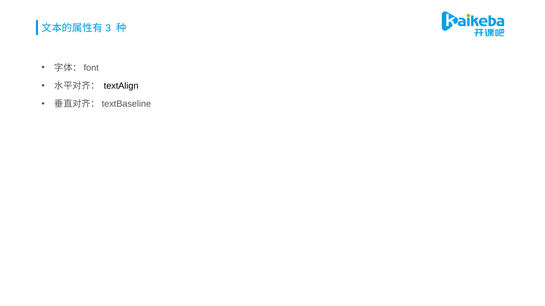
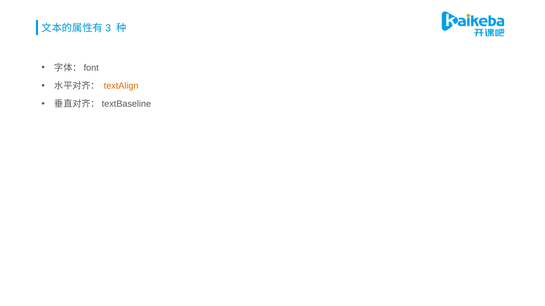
textAlign colour: black -> orange
